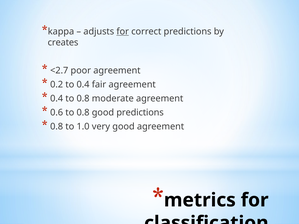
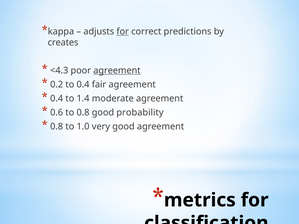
<2.7: <2.7 -> <4.3
agreement at (117, 71) underline: none -> present
0.4 to 0.8: 0.8 -> 1.4
good predictions: predictions -> probability
